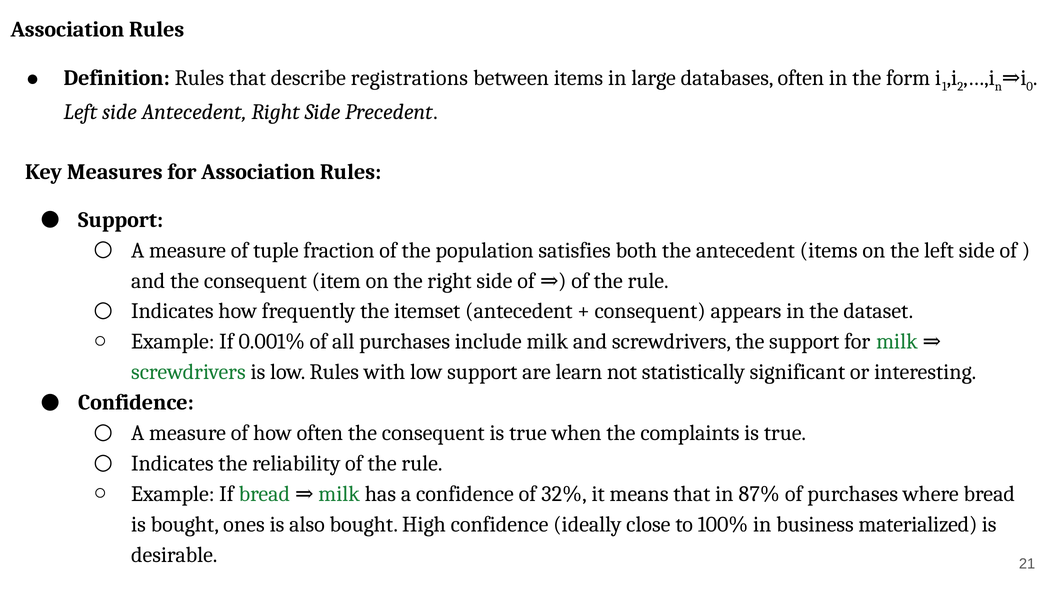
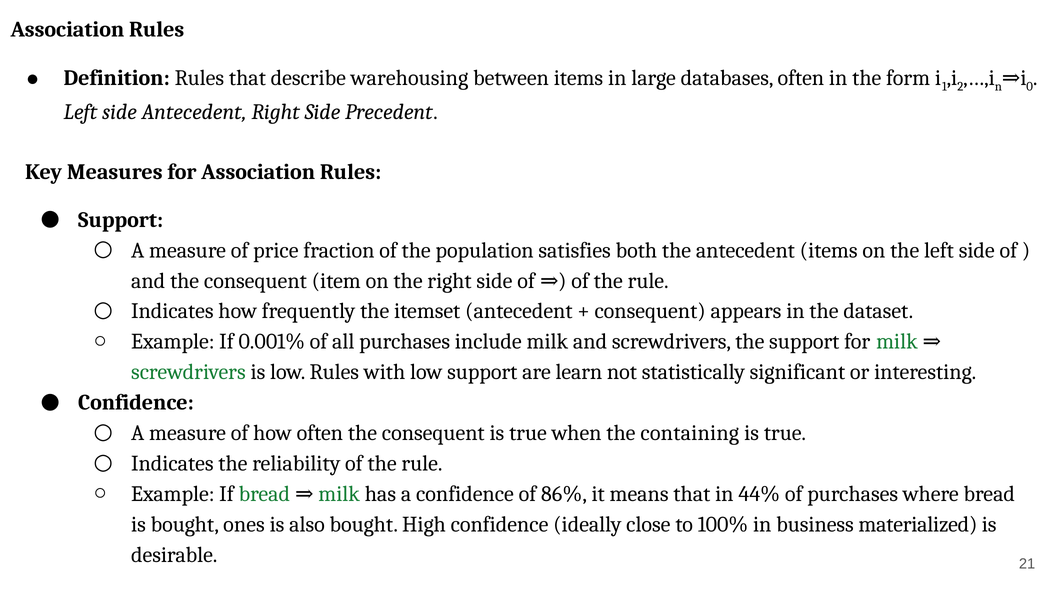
registrations: registrations -> warehousing
tuple: tuple -> price
complaints: complaints -> containing
32%: 32% -> 86%
87%: 87% -> 44%
